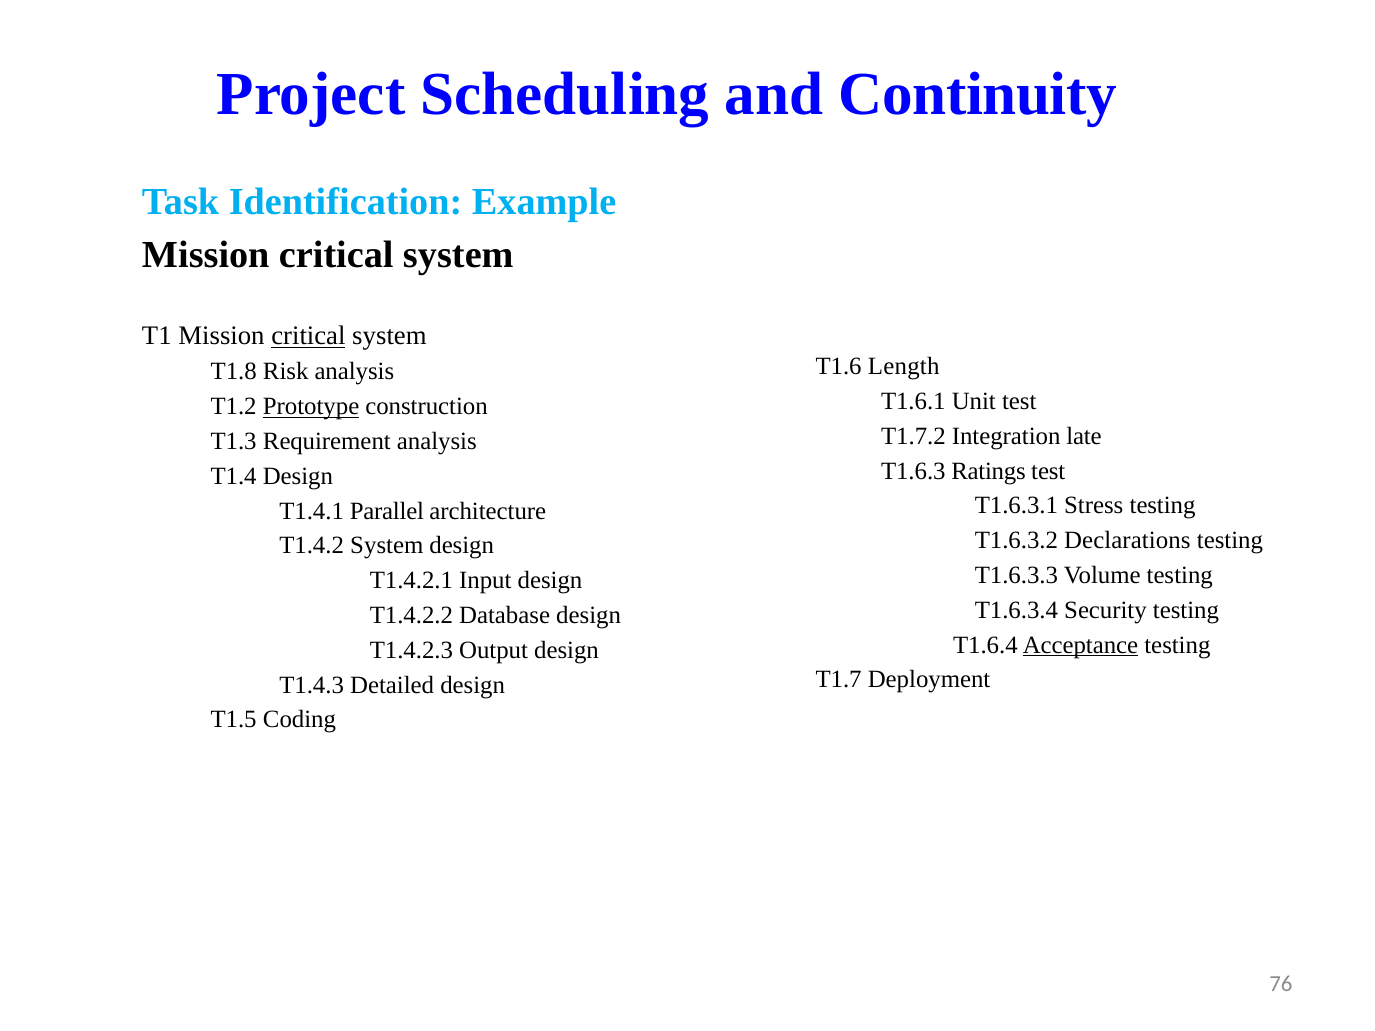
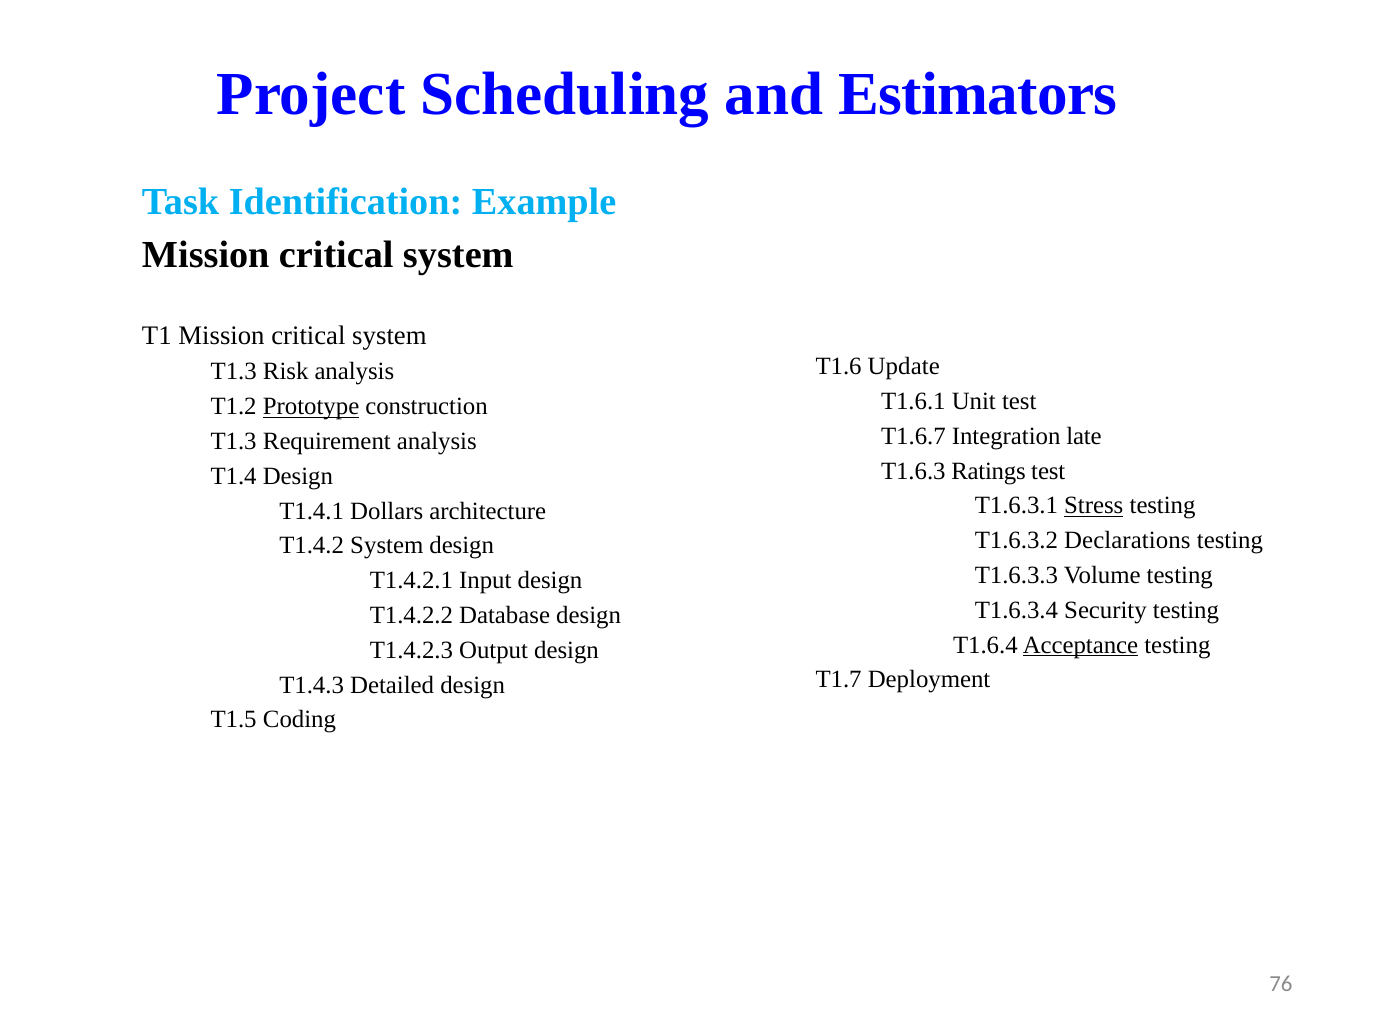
Continuity: Continuity -> Estimators
critical at (308, 336) underline: present -> none
Length: Length -> Update
T1.8 at (234, 372): T1.8 -> T1.3
T1.7.2: T1.7.2 -> T1.6.7
Stress underline: none -> present
Parallel: Parallel -> Dollars
